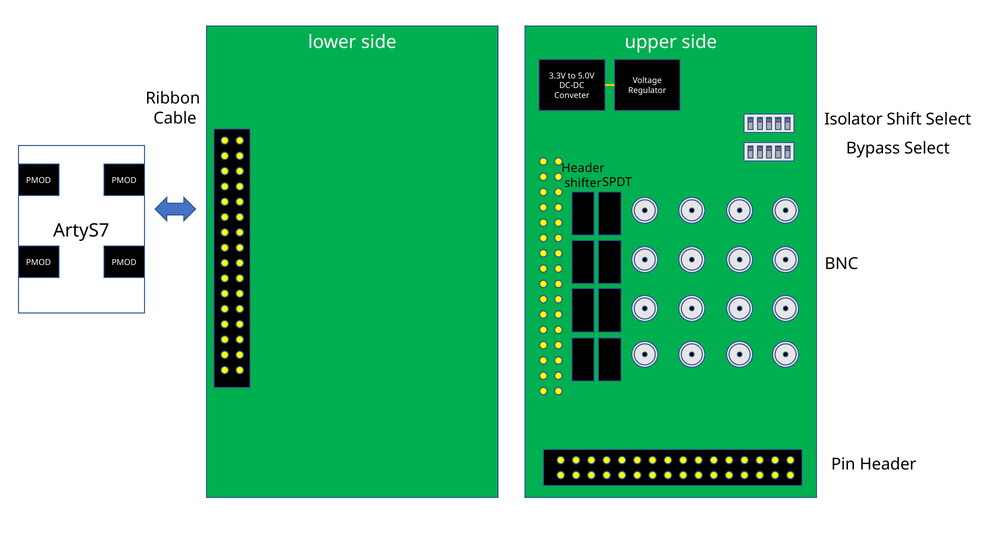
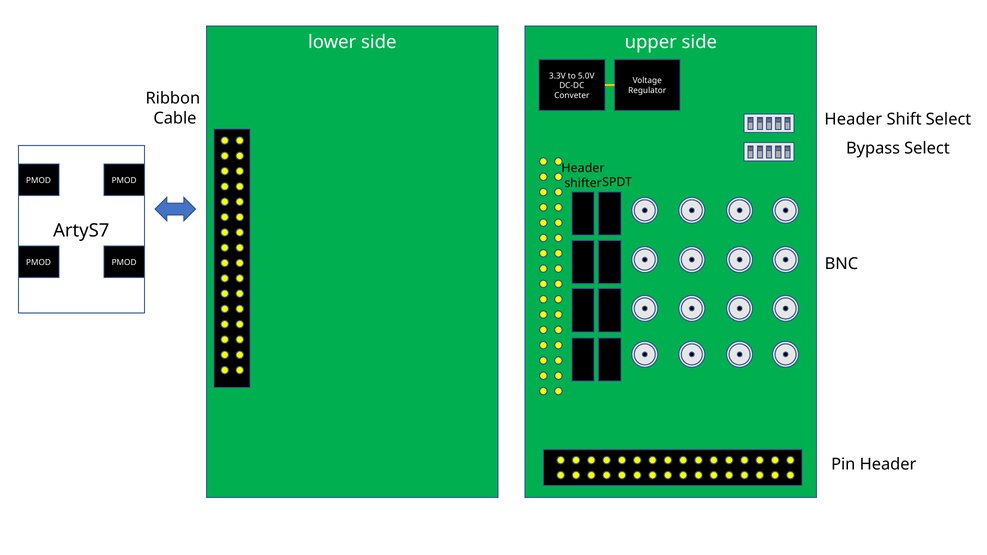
Isolator at (853, 119): Isolator -> Header
